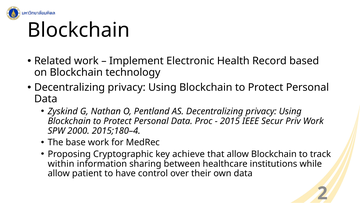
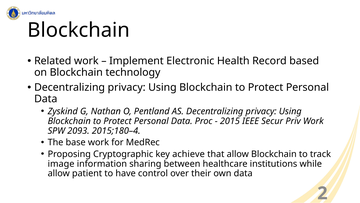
2000: 2000 -> 2093
within: within -> image
